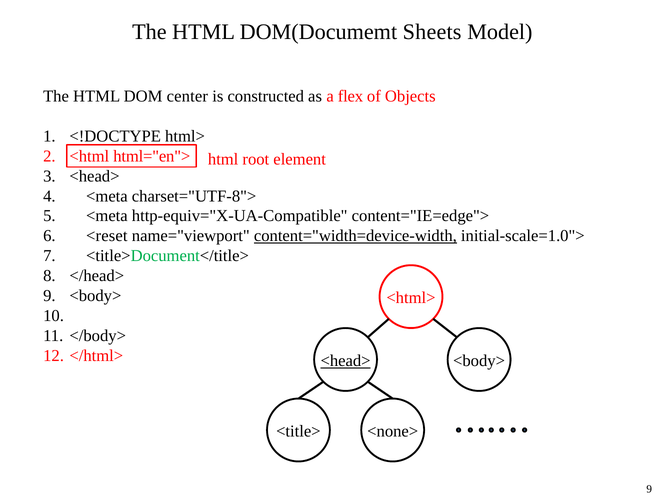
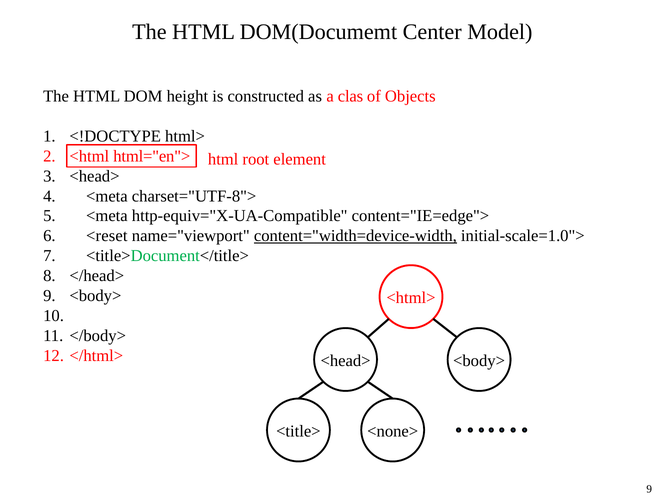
Sheets: Sheets -> Center
center: center -> height
flex: flex -> clas
<head> at (346, 360) underline: present -> none
